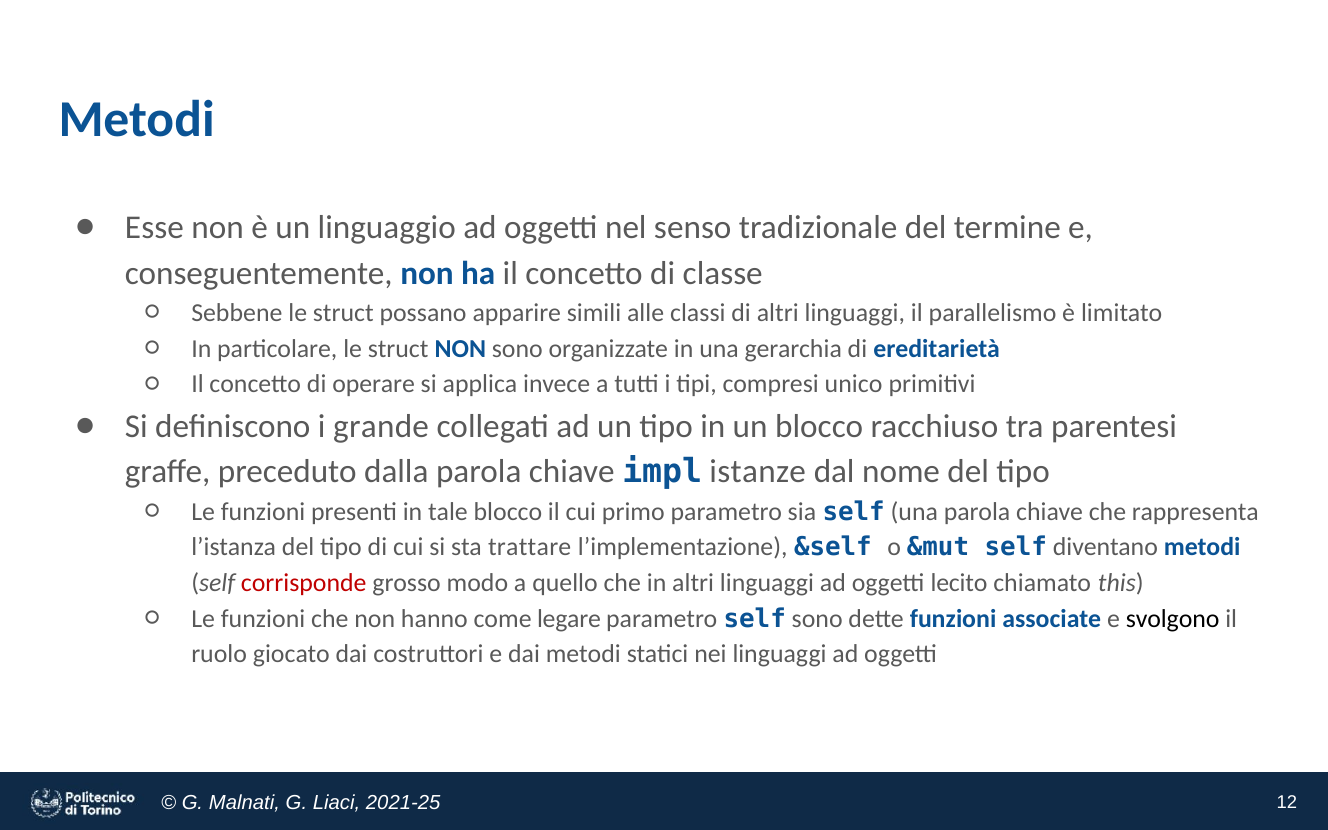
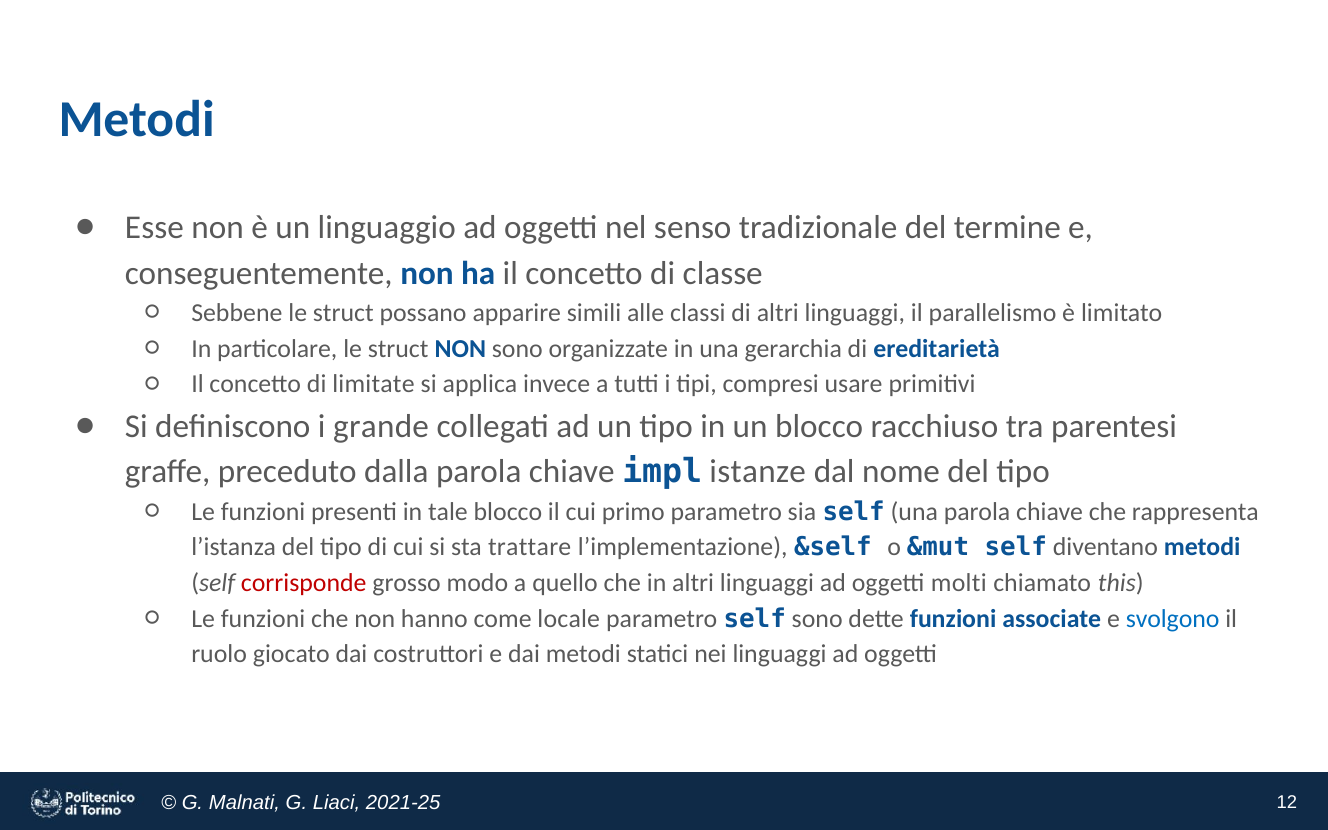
operare: operare -> limitate
unico: unico -> usare
lecito: lecito -> molti
legare: legare -> locale
svolgono colour: black -> blue
